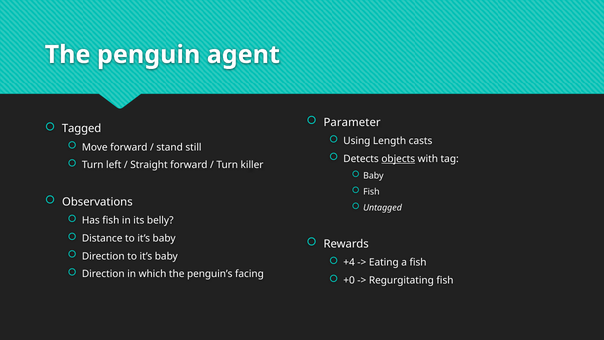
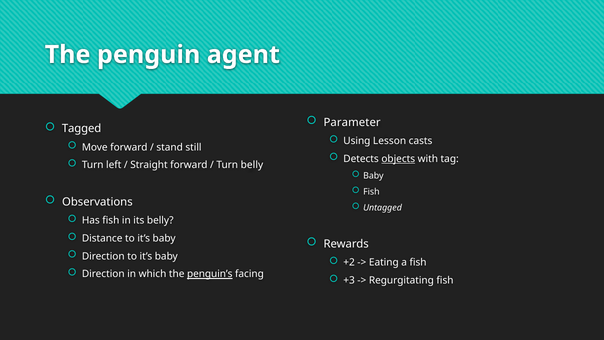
Length: Length -> Lesson
Turn killer: killer -> belly
+4: +4 -> +2
penguin’s underline: none -> present
+0: +0 -> +3
